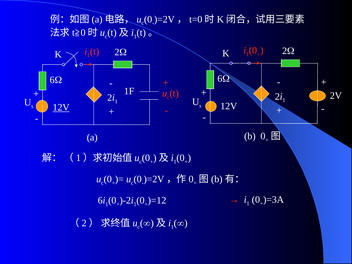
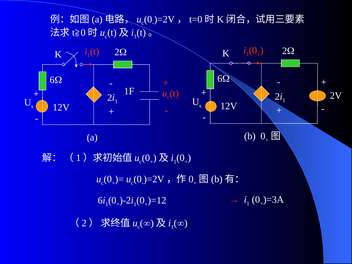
12V at (61, 107) underline: present -> none
